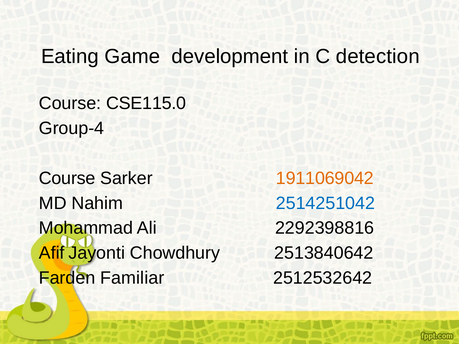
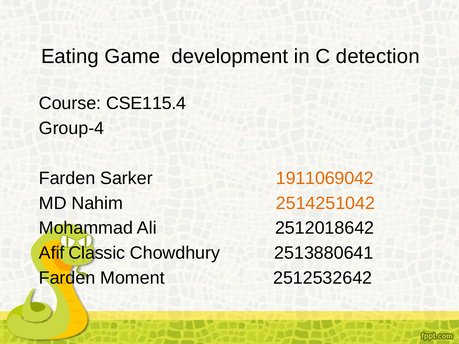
CSE115.0: CSE115.0 -> CSE115.4
Course at (67, 178): Course -> Farden
2514251042 colour: blue -> orange
2292398816: 2292398816 -> 2512018642
Jayonti: Jayonti -> Classic
2513840642: 2513840642 -> 2513880641
Familiar: Familiar -> Moment
